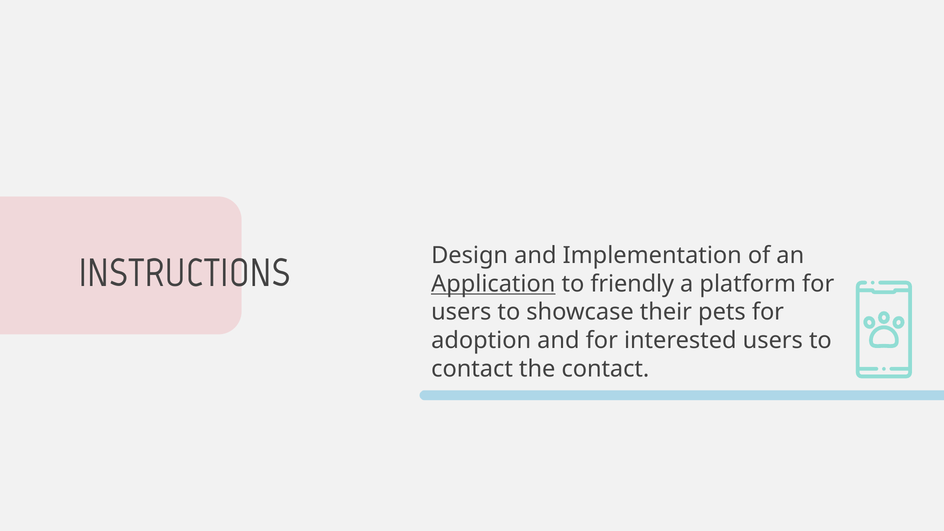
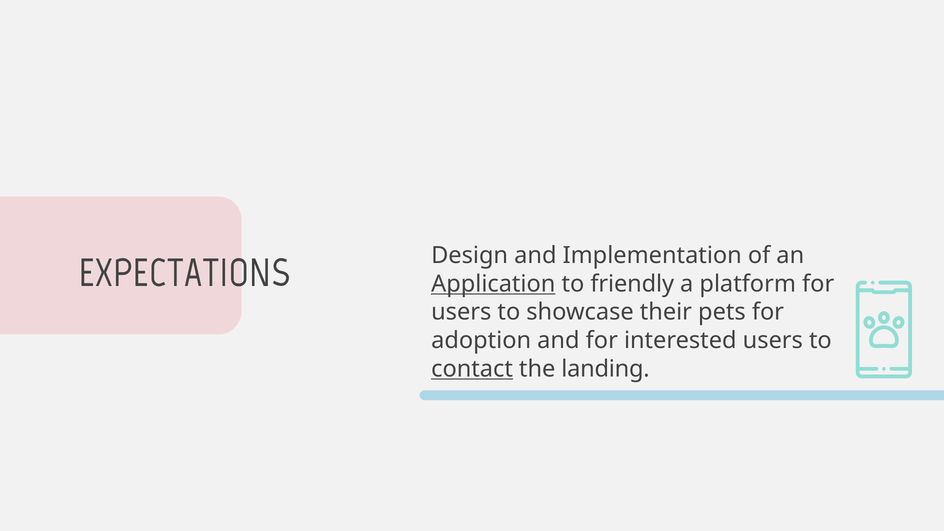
INSTRUCTIONS: INSTRUCTIONS -> EXPECTATIONS
contact at (472, 369) underline: none -> present
the contact: contact -> landing
